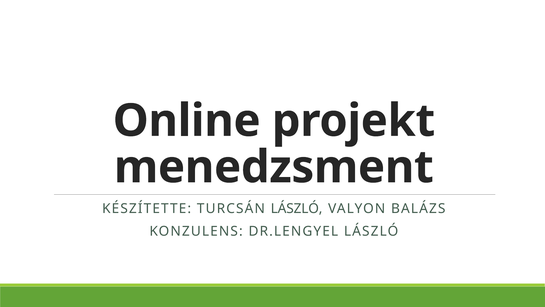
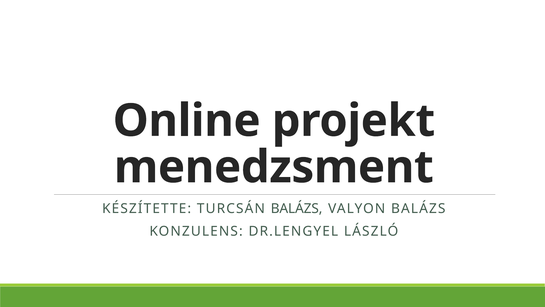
TURCSÁN LÁSZLÓ: LÁSZLÓ -> BALÁZS
